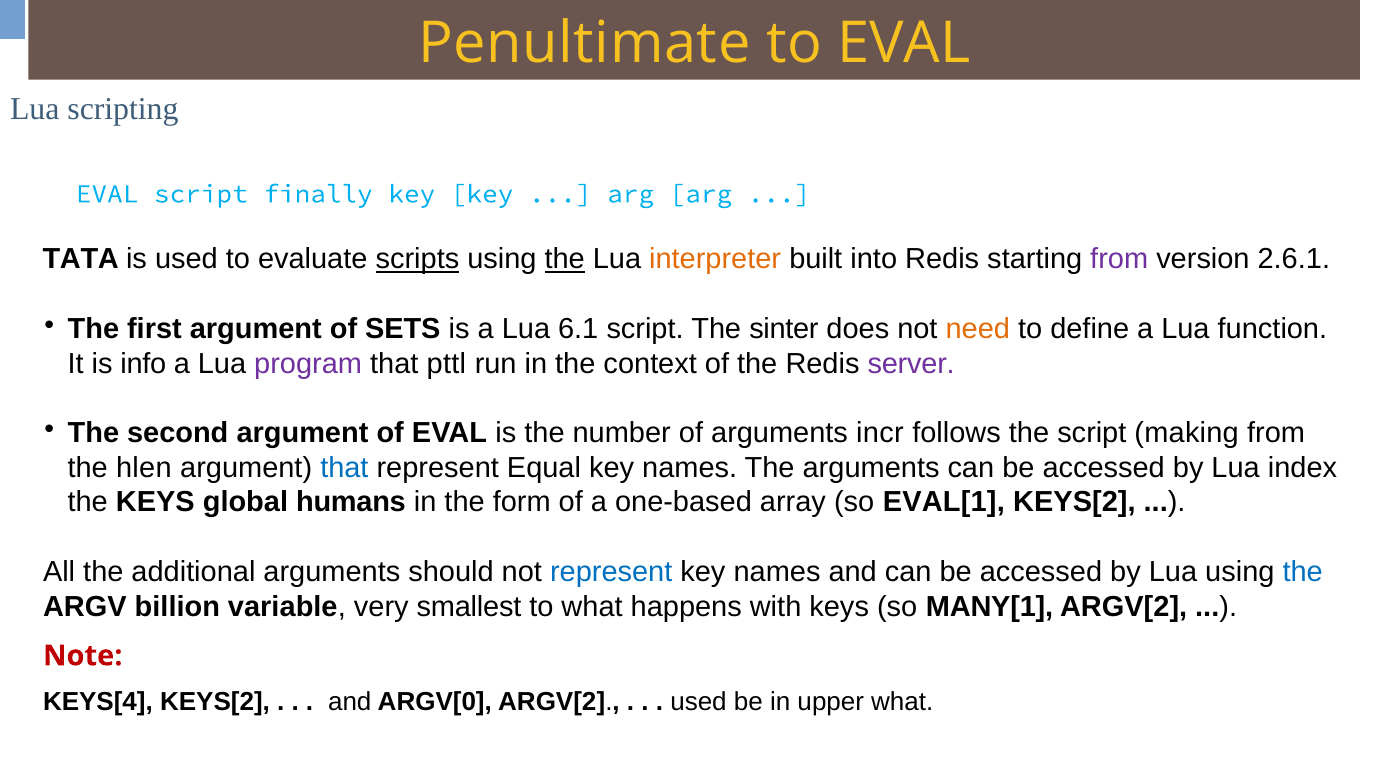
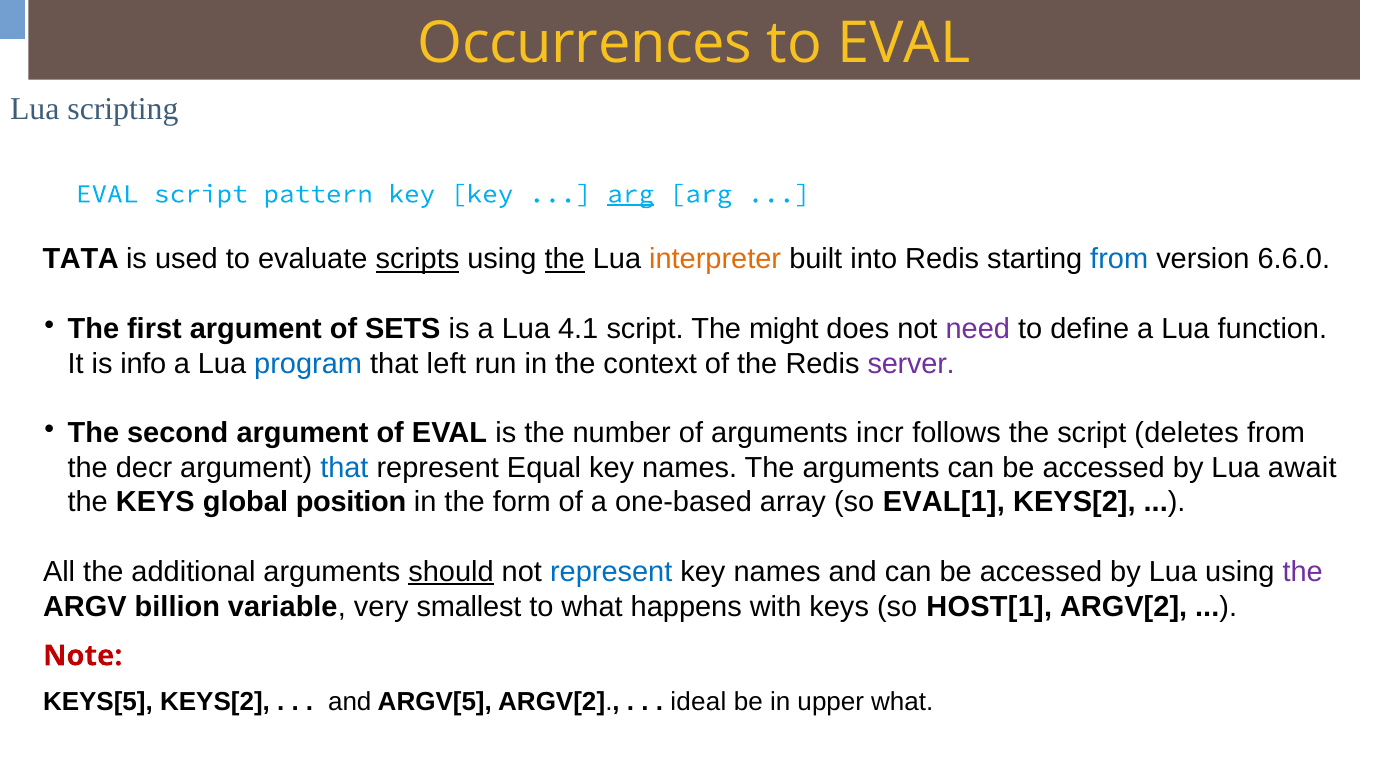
Penultimate: Penultimate -> Occurrences
finally: finally -> pattern
arg at (631, 194) underline: none -> present
from at (1119, 259) colour: purple -> blue
2.6.1: 2.6.1 -> 6.6.0
6.1: 6.1 -> 4.1
sinter: sinter -> might
need colour: orange -> purple
program colour: purple -> blue
pttl: pttl -> left
making: making -> deletes
hlen: hlen -> decr
index: index -> await
humans: humans -> position
should underline: none -> present
the at (1303, 572) colour: blue -> purple
MANY[1: MANY[1 -> HOST[1
KEYS[4: KEYS[4 -> KEYS[5
ARGV[0: ARGV[0 -> ARGV[5
used at (699, 703): used -> ideal
